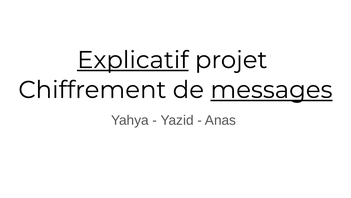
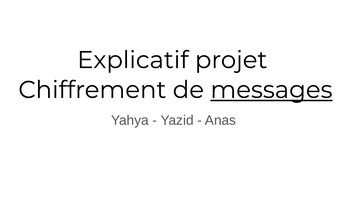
Explicatif underline: present -> none
